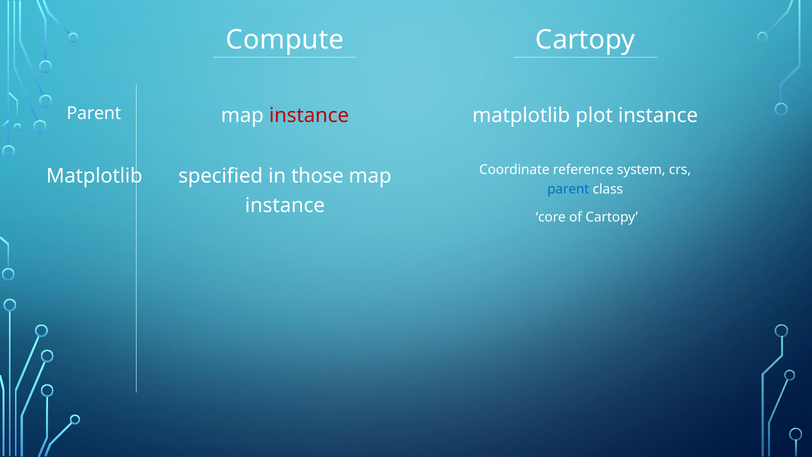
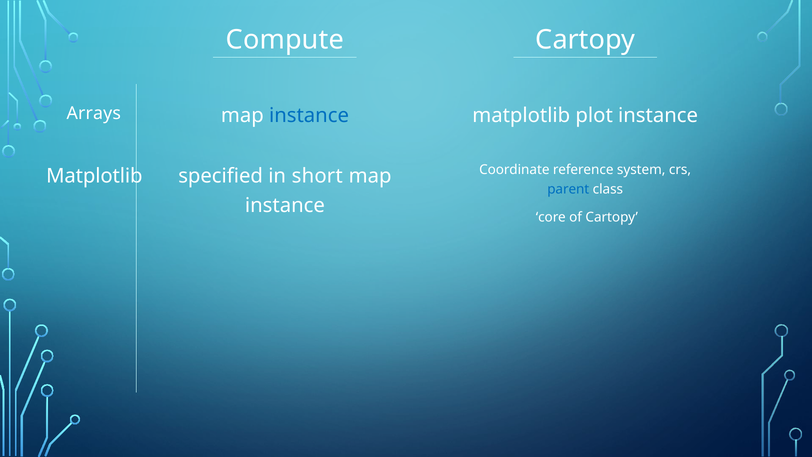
Parent at (94, 113): Parent -> Arrays
instance at (309, 115) colour: red -> blue
those: those -> short
